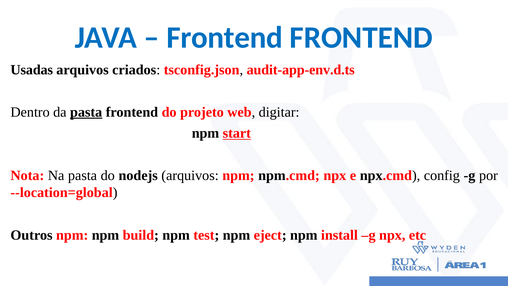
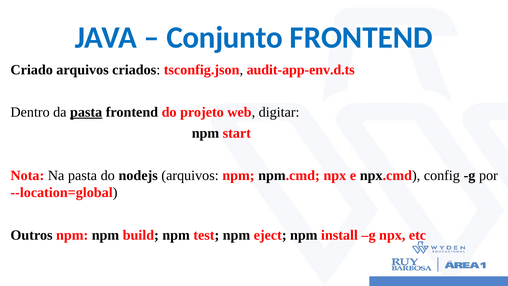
Frontend at (225, 37): Frontend -> Conjunto
Usadas: Usadas -> Criado
start underline: present -> none
